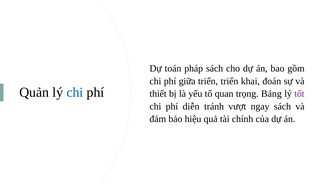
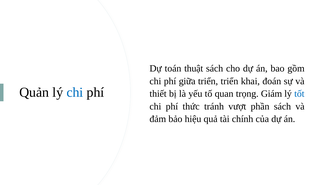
pháp: pháp -> thuật
Bảng: Bảng -> Giám
tốt colour: purple -> blue
diễn: diễn -> thức
ngay: ngay -> phần
